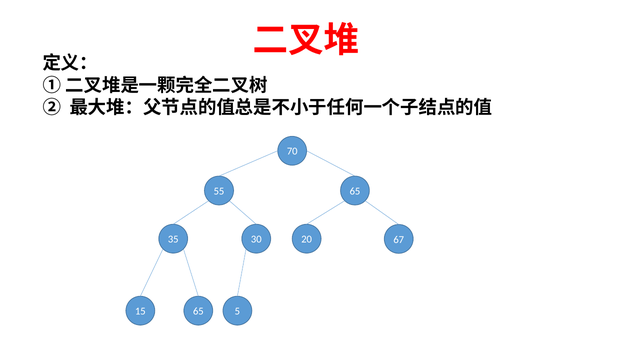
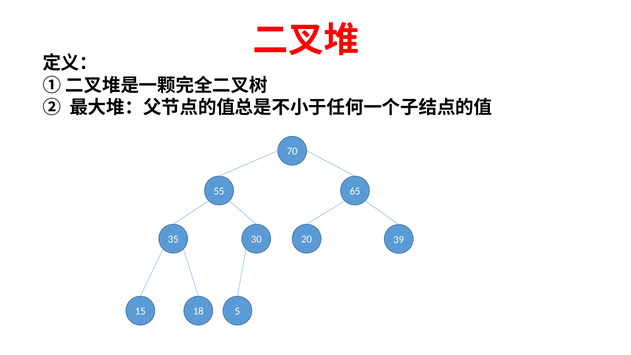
67: 67 -> 39
15 65: 65 -> 18
